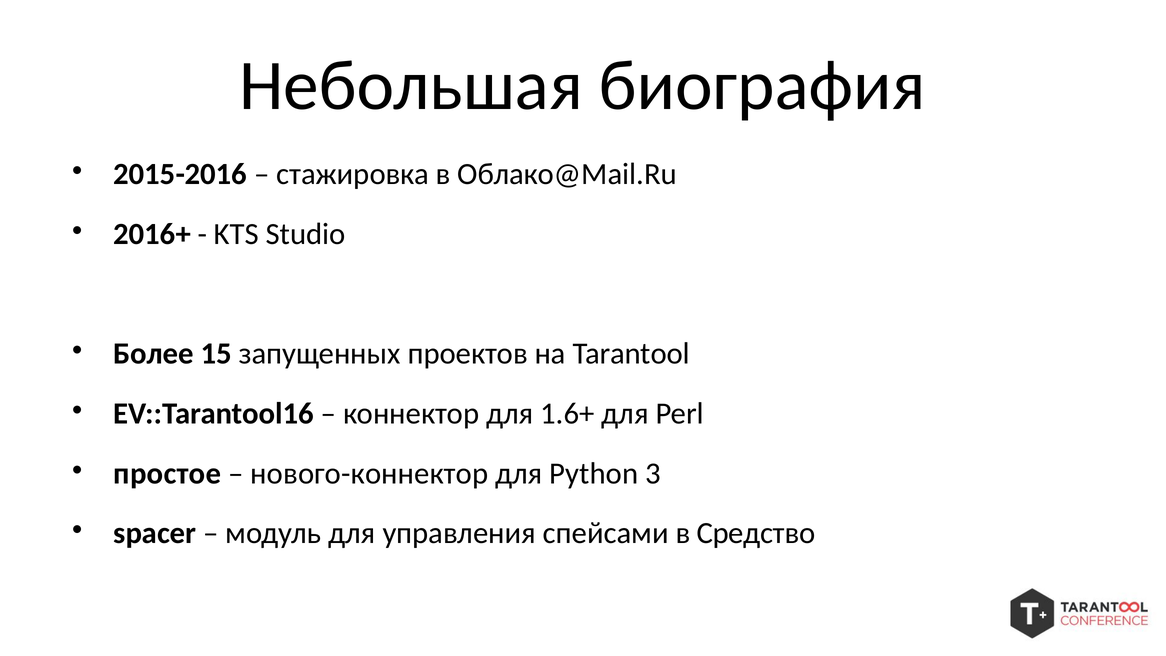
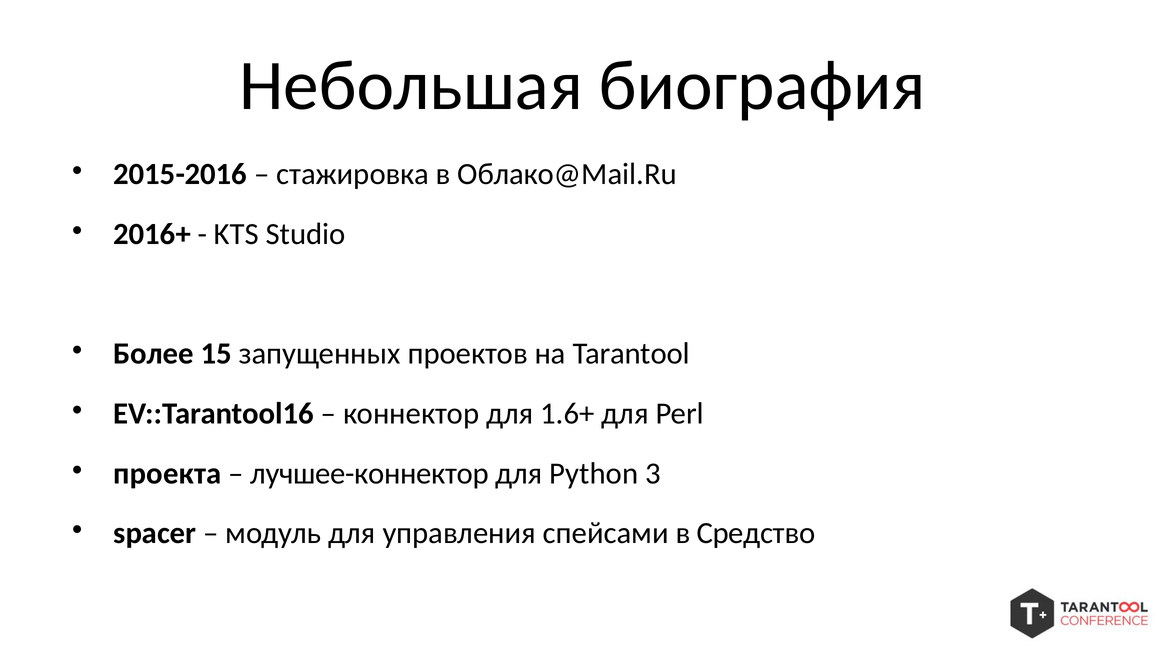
простое: простое -> проекта
нового-коннектор: нового-коннектор -> лучшее-коннектор
